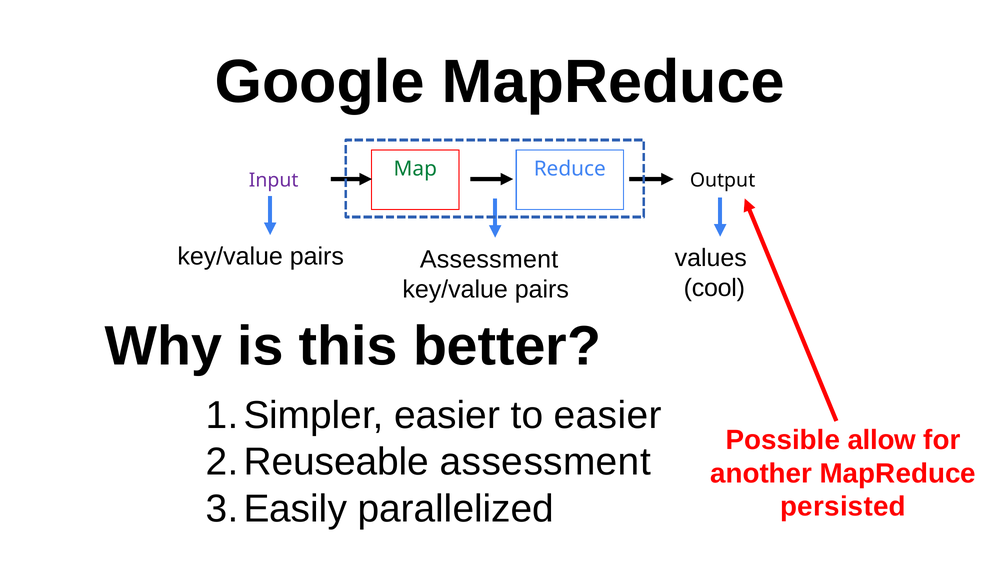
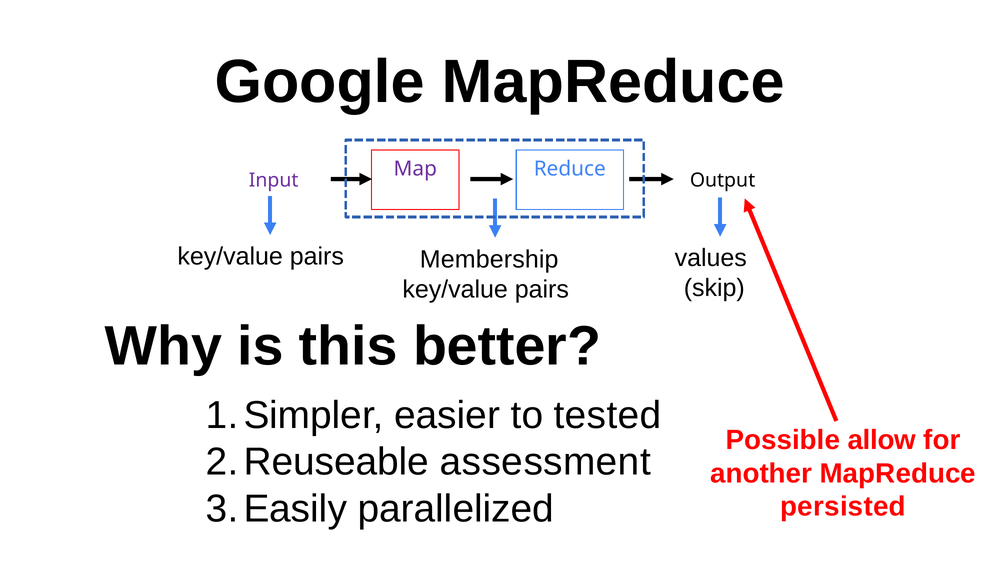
Map colour: green -> purple
pairs Assessment: Assessment -> Membership
cool: cool -> skip
to easier: easier -> tested
